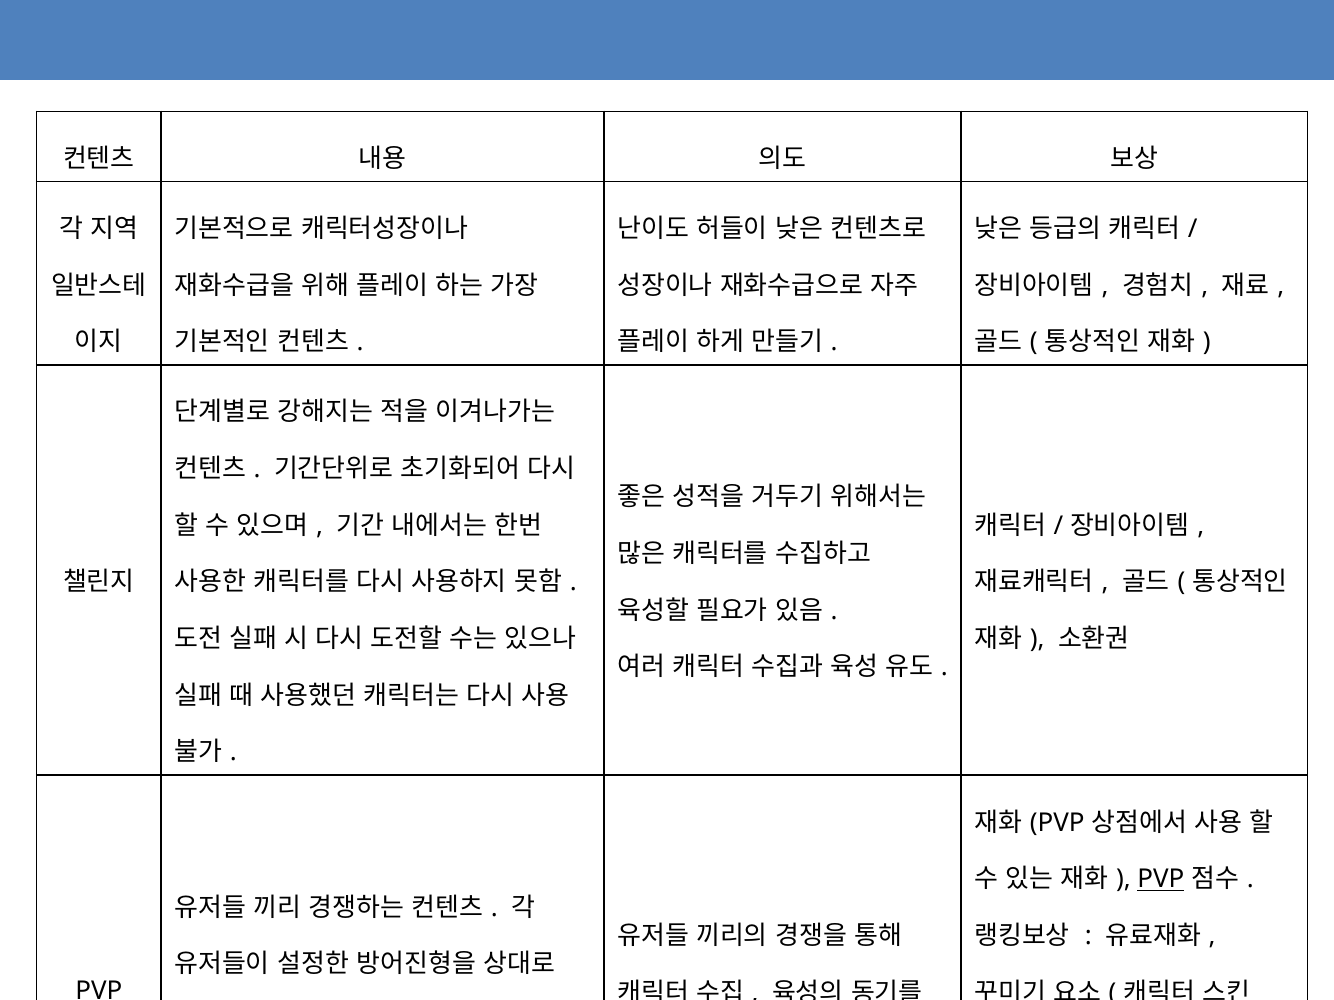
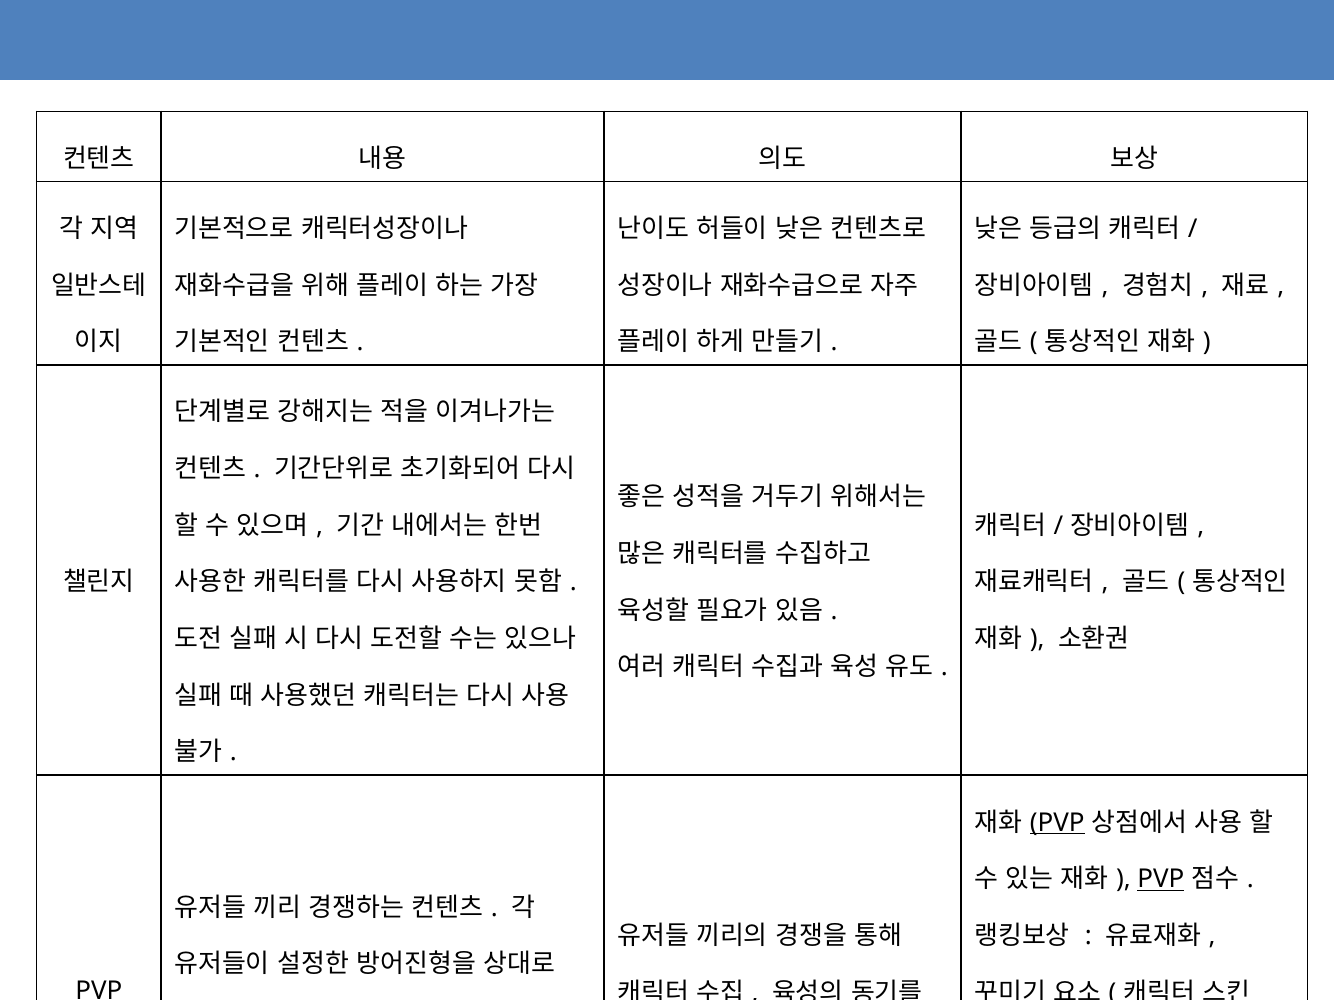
PVP at (1057, 823) underline: none -> present
